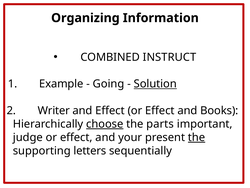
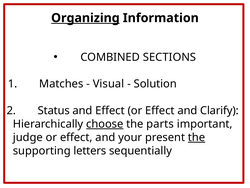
Organizing underline: none -> present
INSTRUCT: INSTRUCT -> SECTIONS
Example: Example -> Matches
Going: Going -> Visual
Solution underline: present -> none
Writer: Writer -> Status
Books: Books -> Clarify
